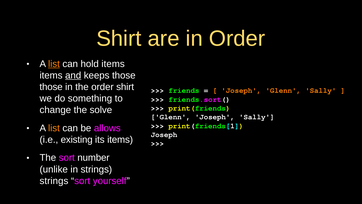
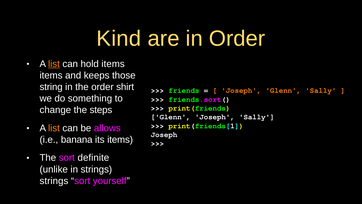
Shirt at (119, 39): Shirt -> Kind
and underline: present -> none
those at (51, 87): those -> string
solve: solve -> steps
existing: existing -> banana
number: number -> definite
